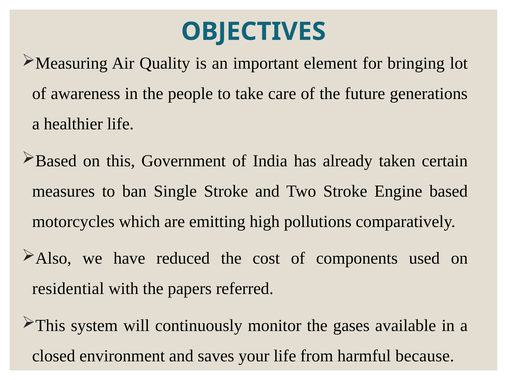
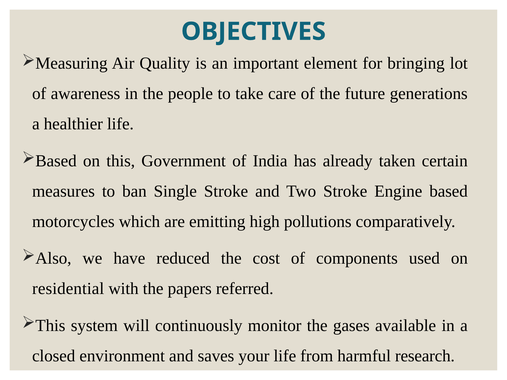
because: because -> research
